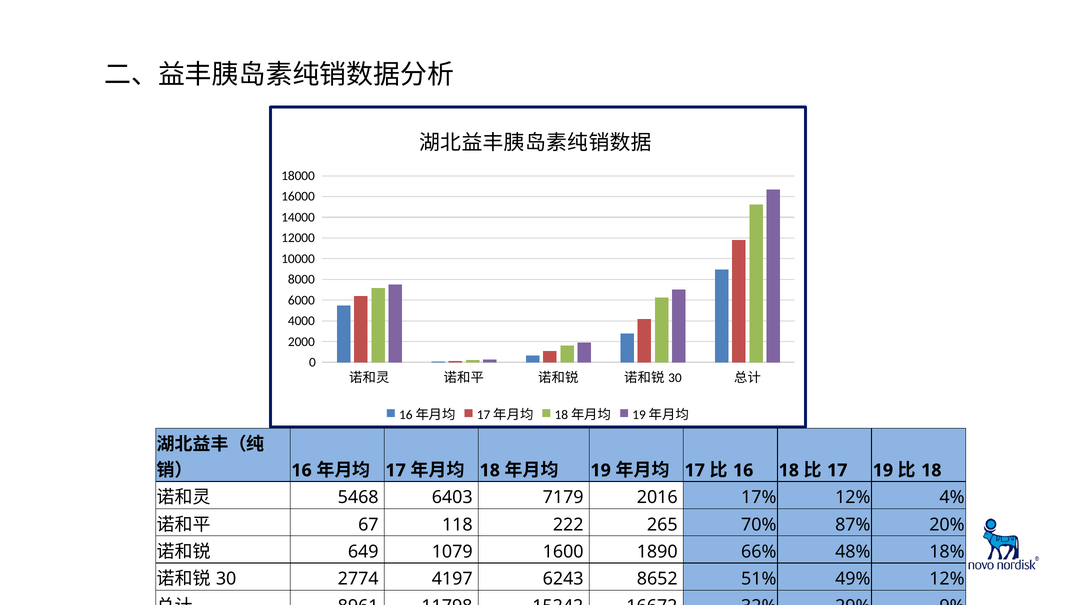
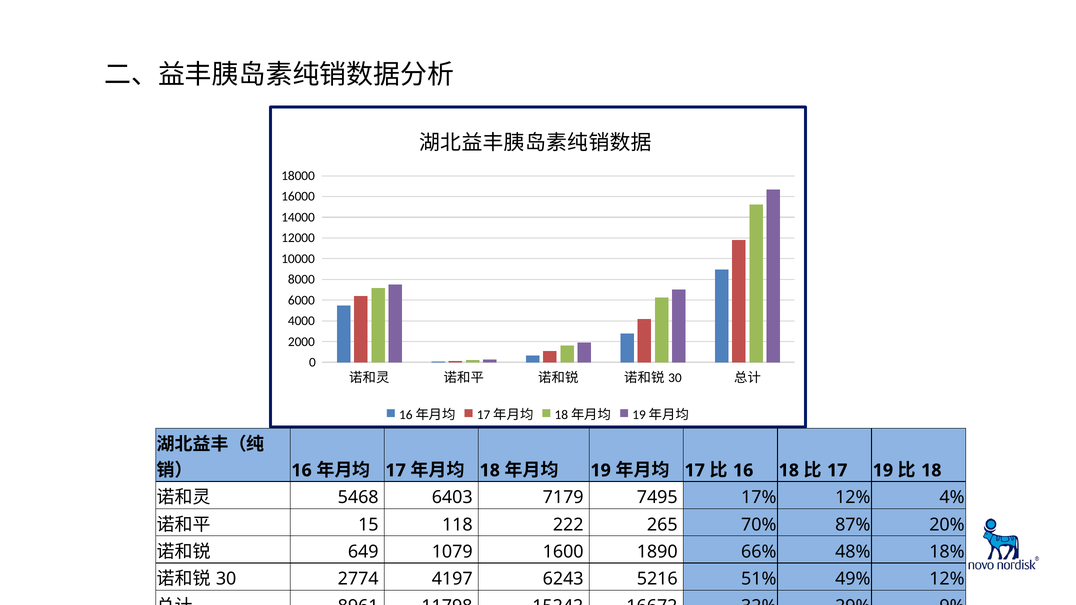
2016: 2016 -> 7495
67: 67 -> 15
8652: 8652 -> 5216
